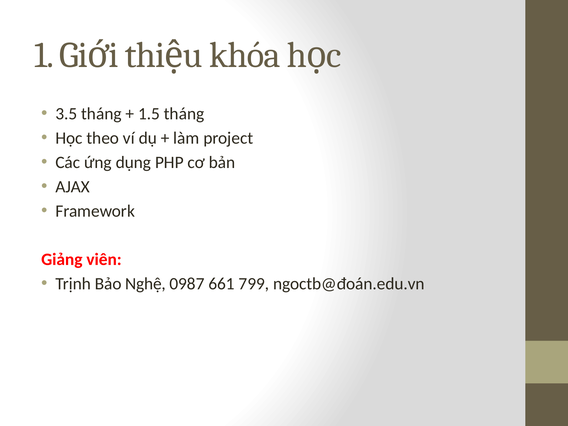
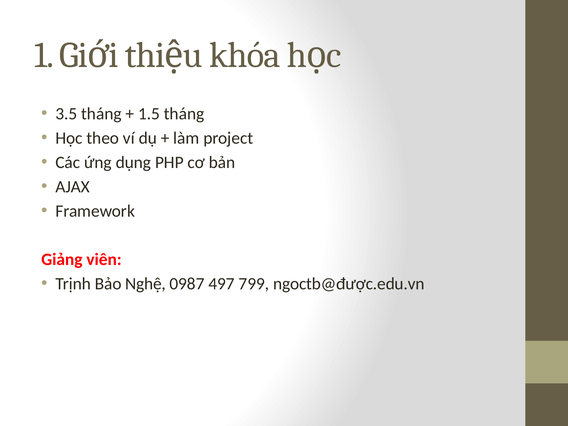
661: 661 -> 497
ngoctb@đoán.edu.vn: ngoctb@đoán.edu.vn -> ngoctb@được.edu.vn
